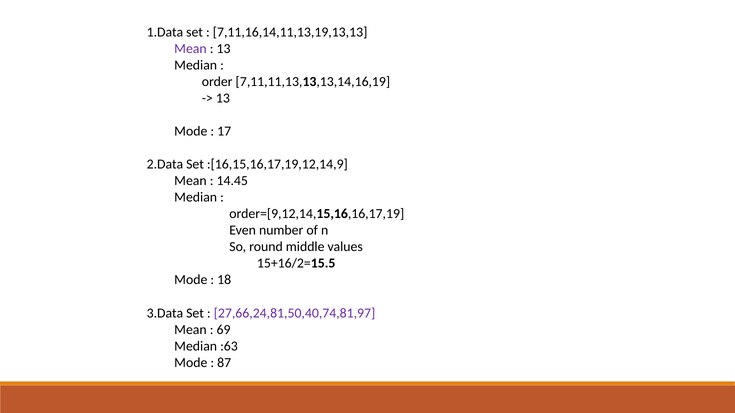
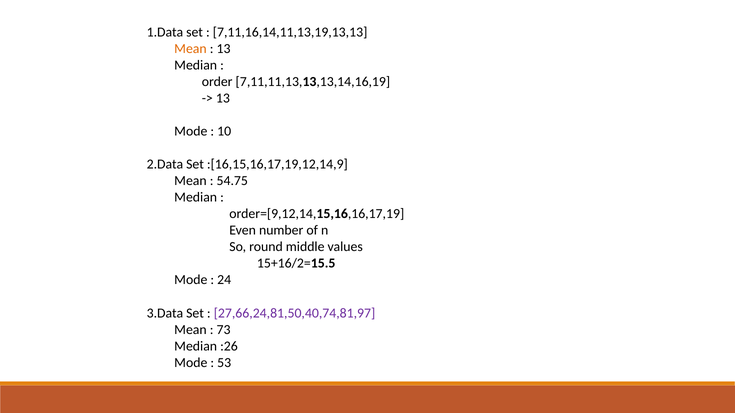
Mean at (190, 49) colour: purple -> orange
17: 17 -> 10
14.45: 14.45 -> 54.75
18: 18 -> 24
69: 69 -> 73
:63: :63 -> :26
87: 87 -> 53
